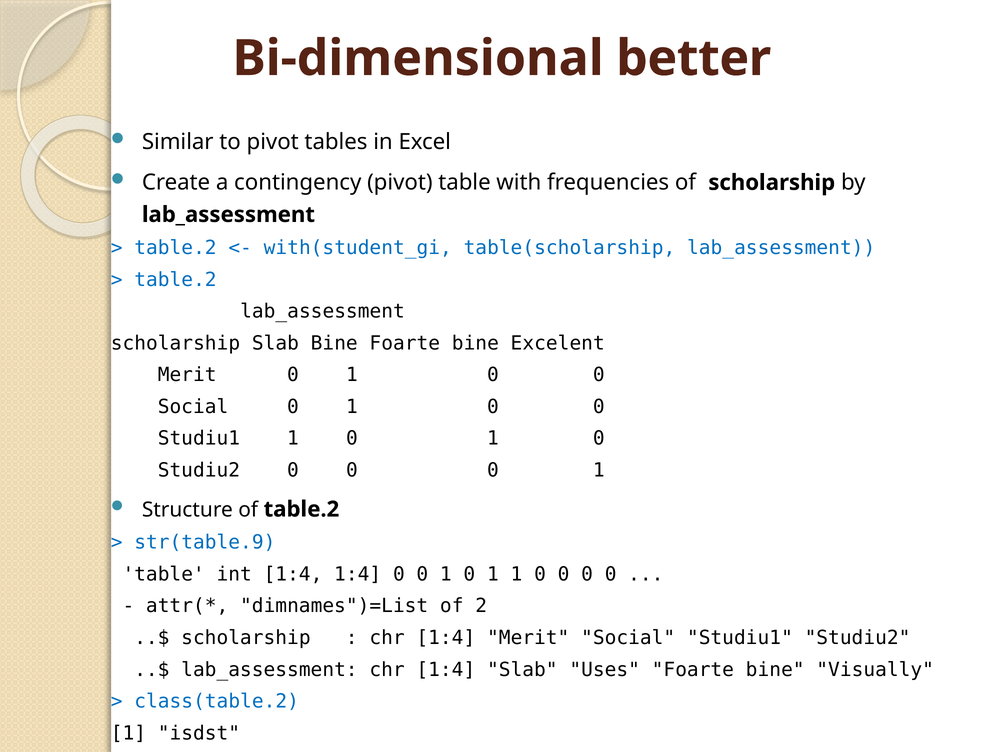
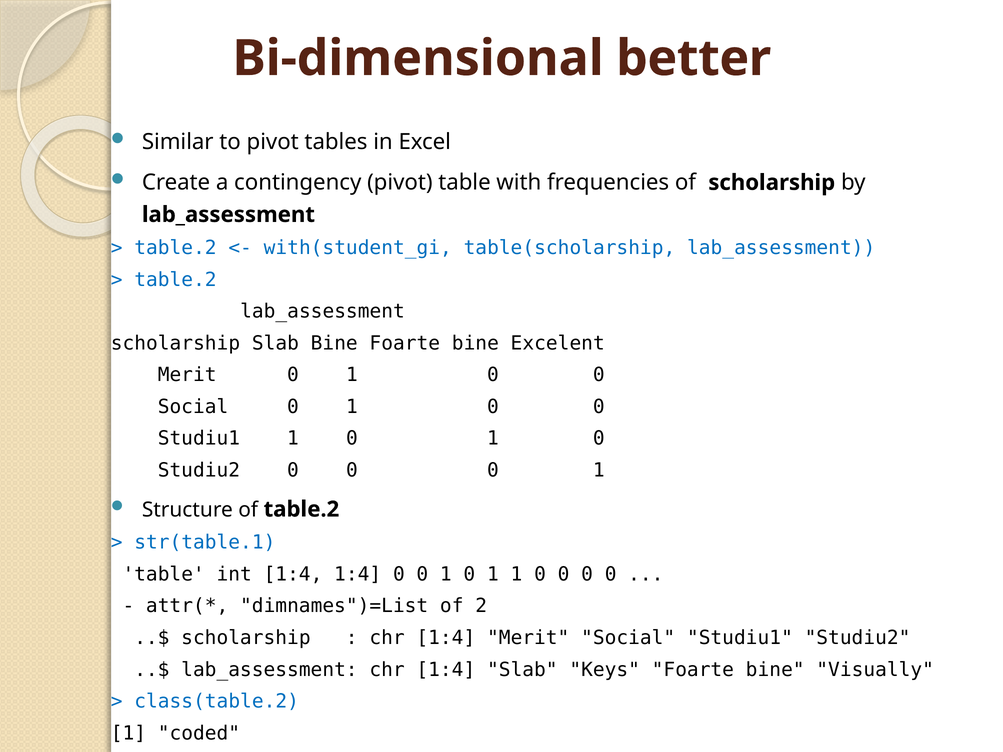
str(table.9: str(table.9 -> str(table.1
Uses: Uses -> Keys
isdst: isdst -> coded
